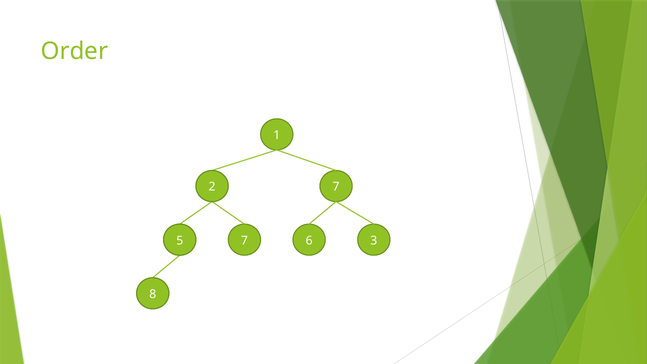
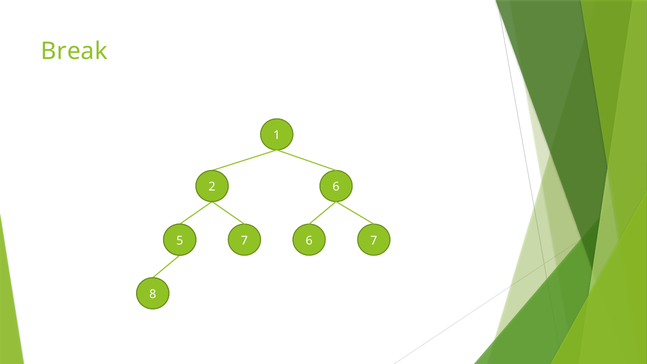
Order: Order -> Break
7 at (336, 187): 7 -> 6
3 at (374, 240): 3 -> 7
